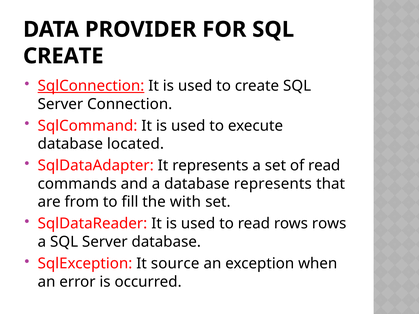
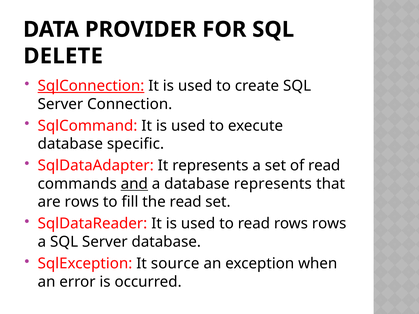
CREATE at (63, 56): CREATE -> DELETE
located: located -> specific
and underline: none -> present
are from: from -> rows
the with: with -> read
